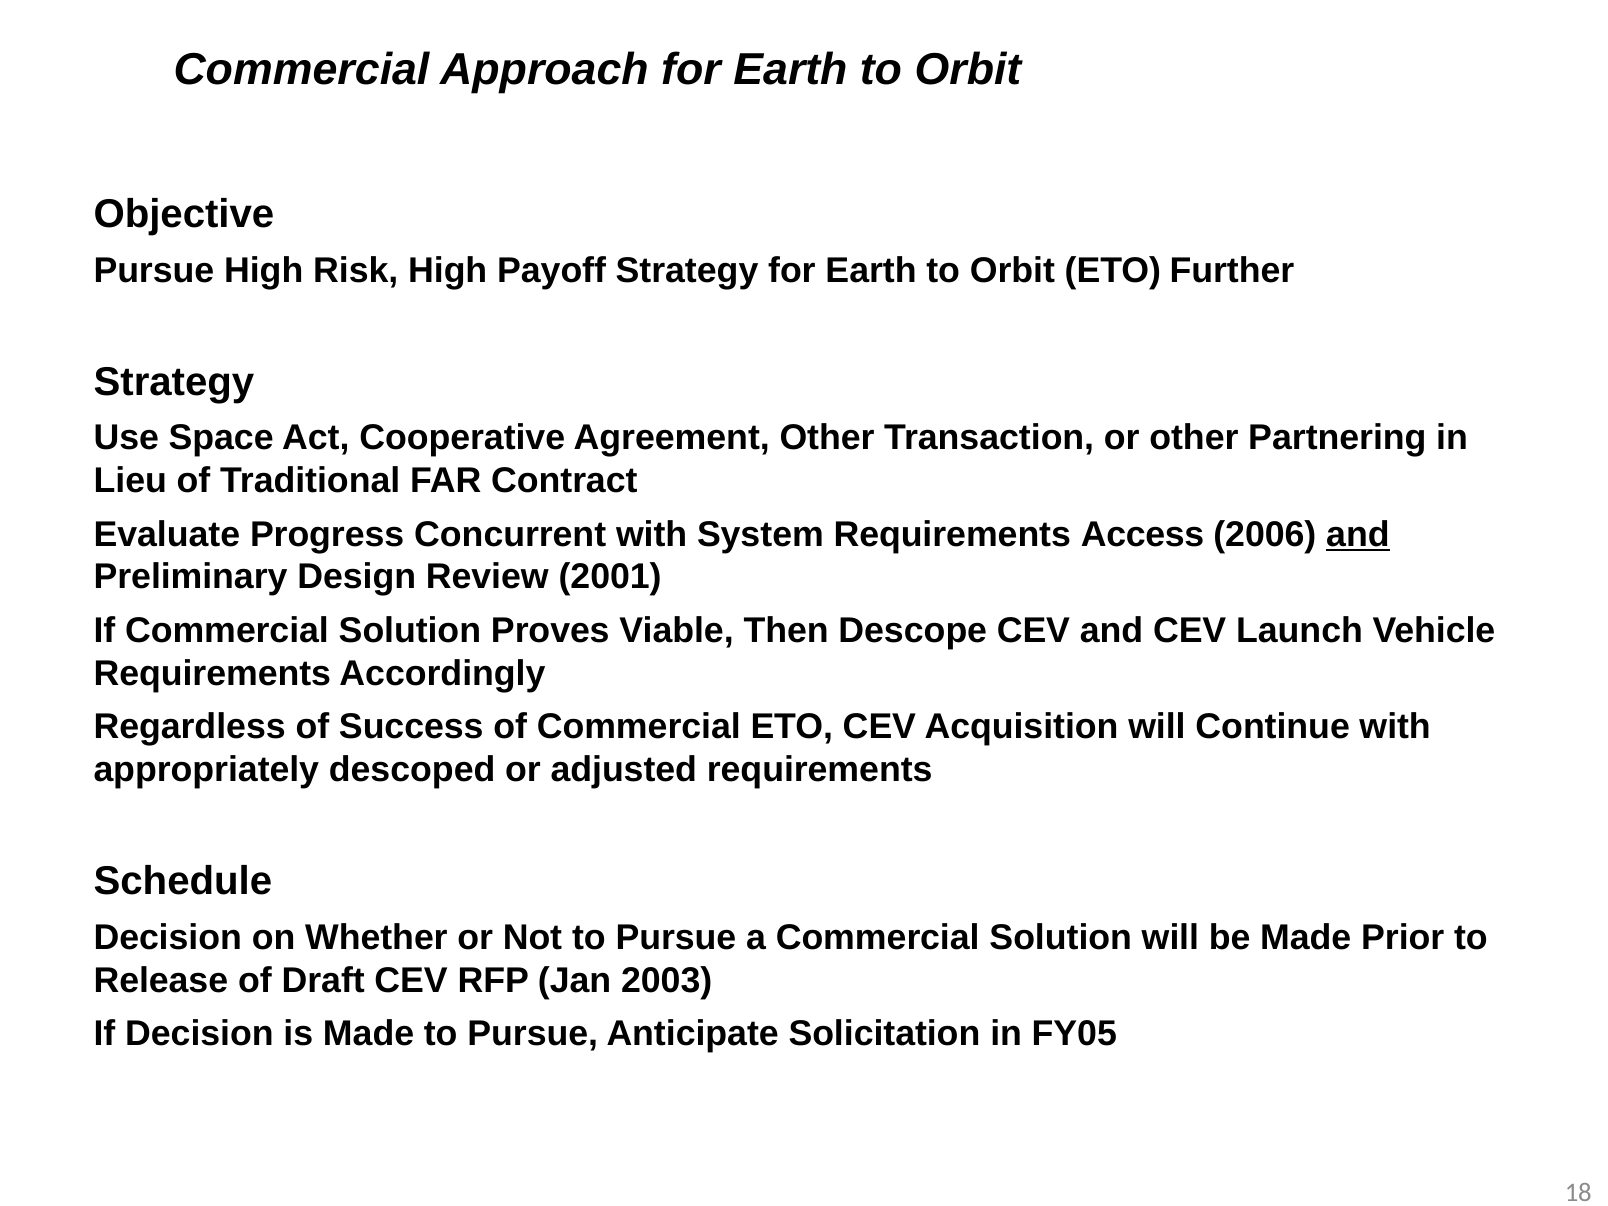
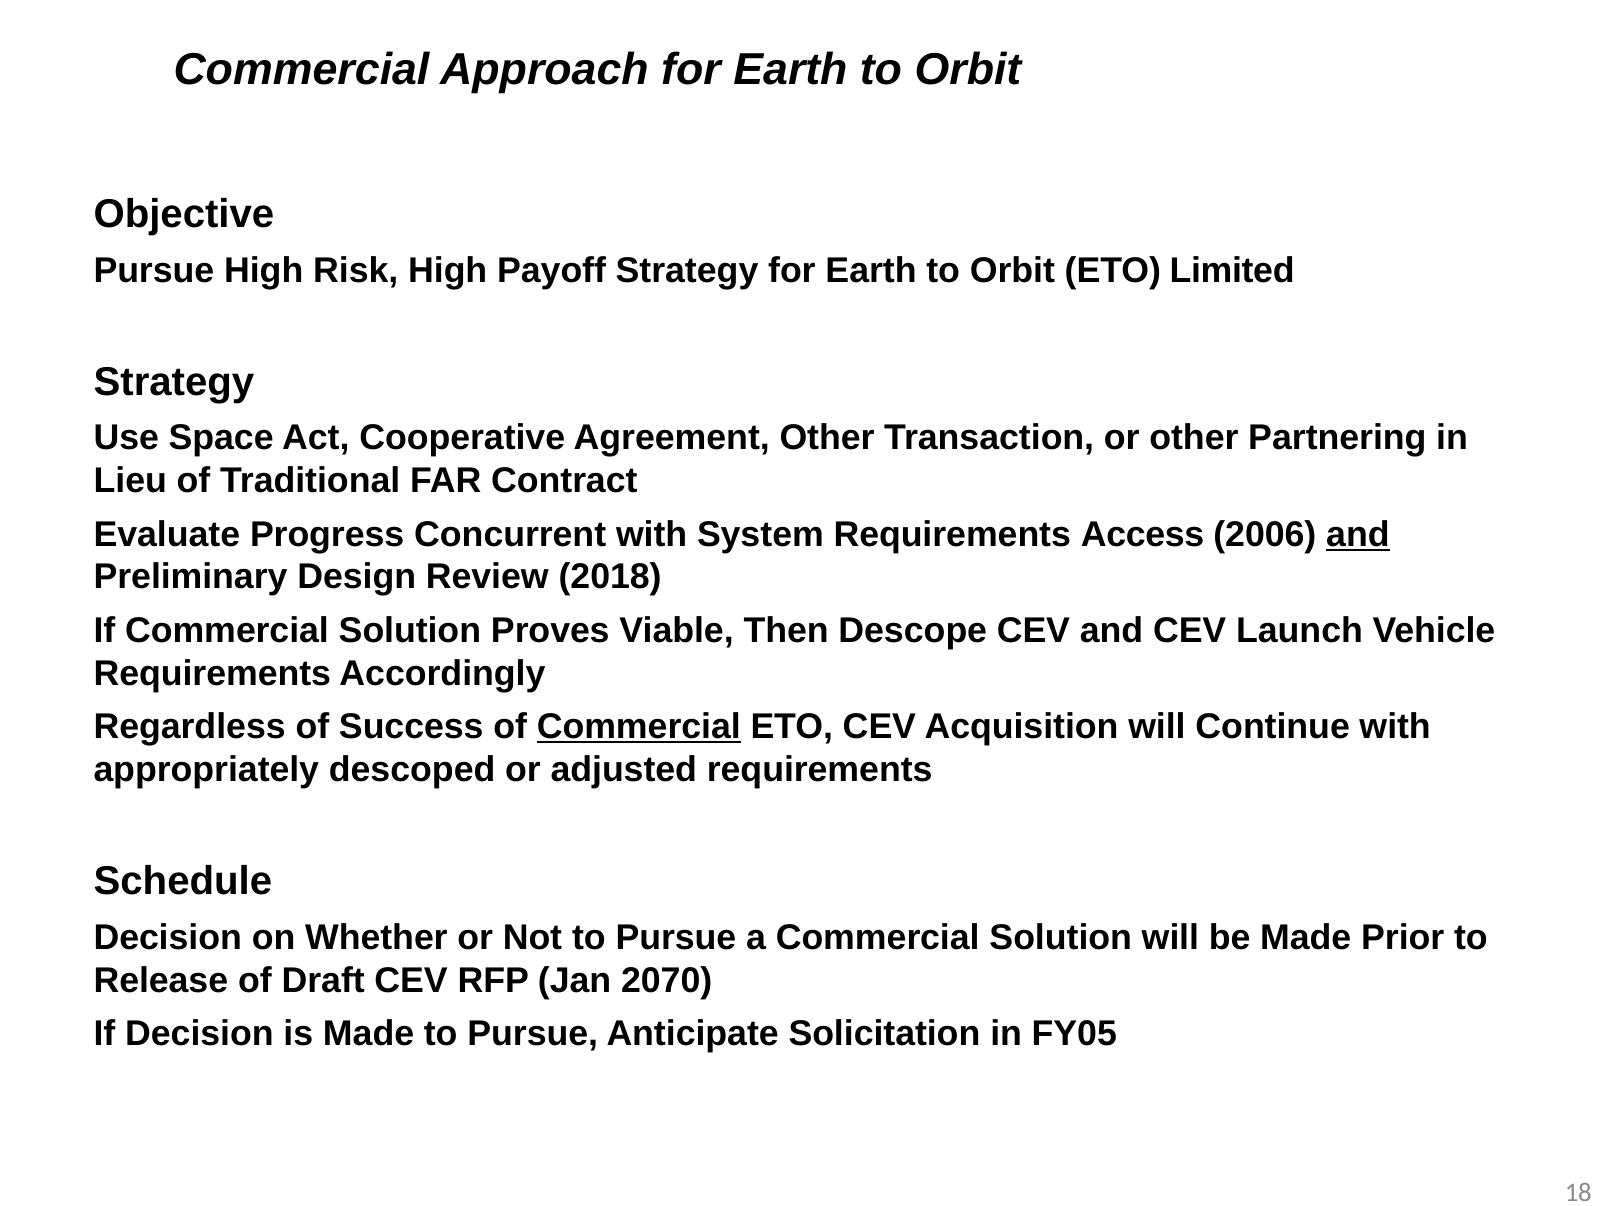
Further: Further -> Limited
2001: 2001 -> 2018
Commercial at (639, 727) underline: none -> present
2003: 2003 -> 2070
